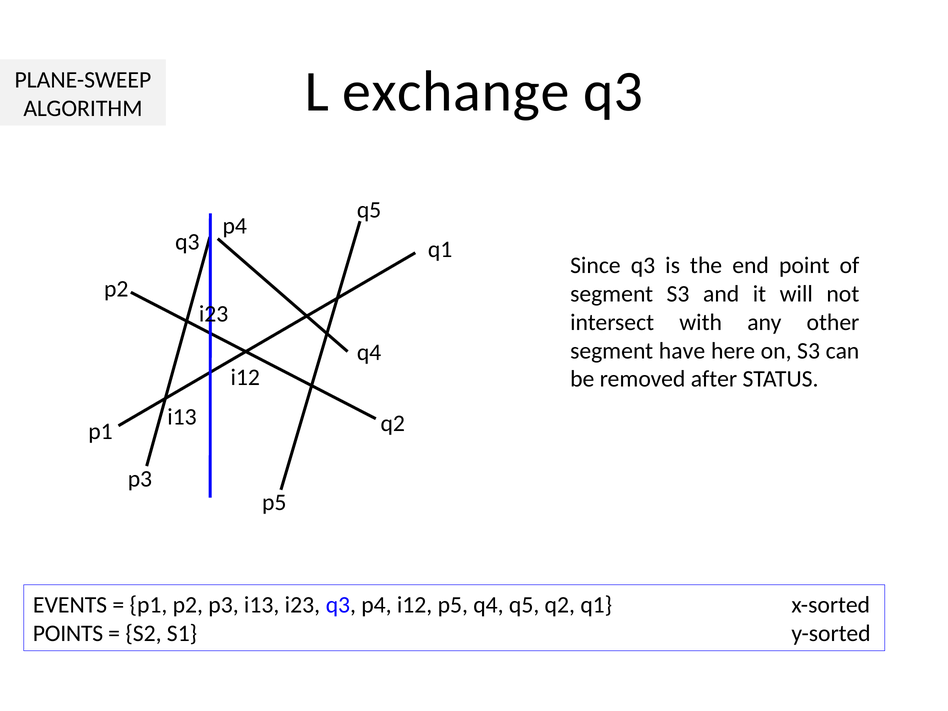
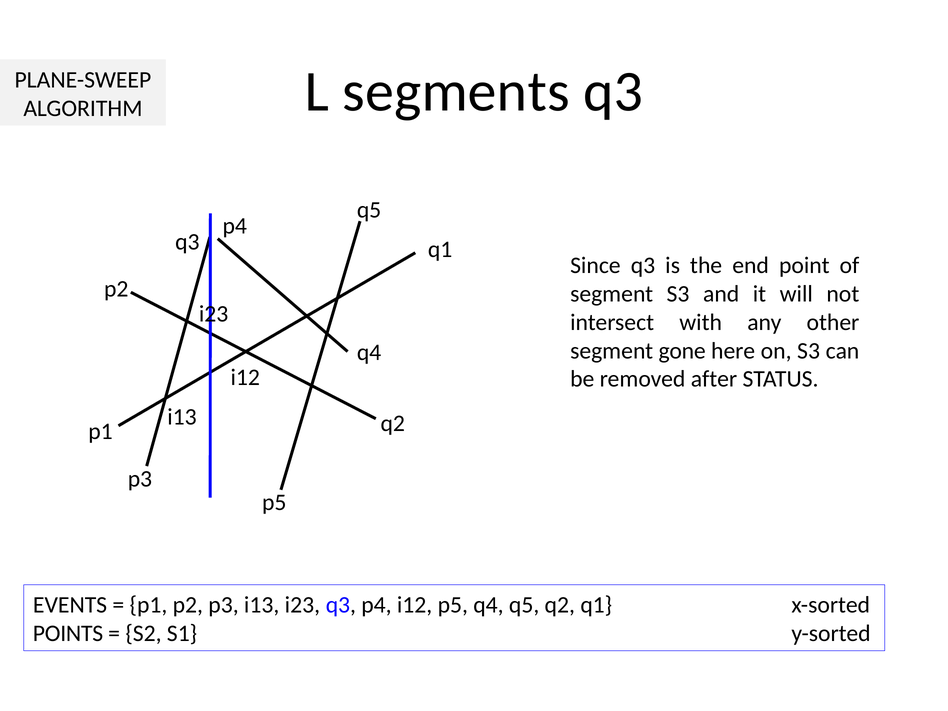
exchange: exchange -> segments
have: have -> gone
